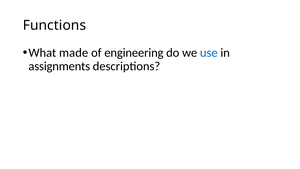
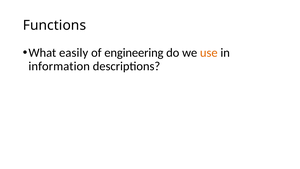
made: made -> easily
use colour: blue -> orange
assignments: assignments -> information
